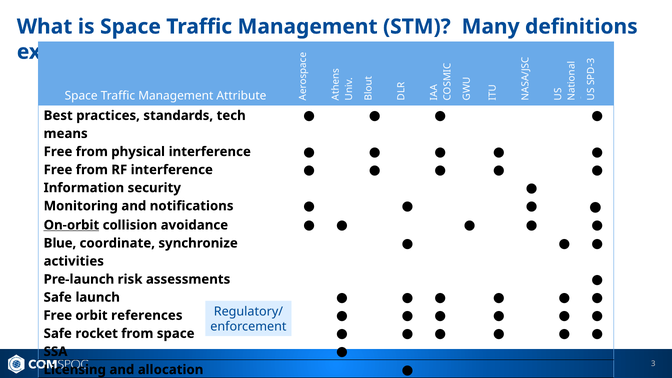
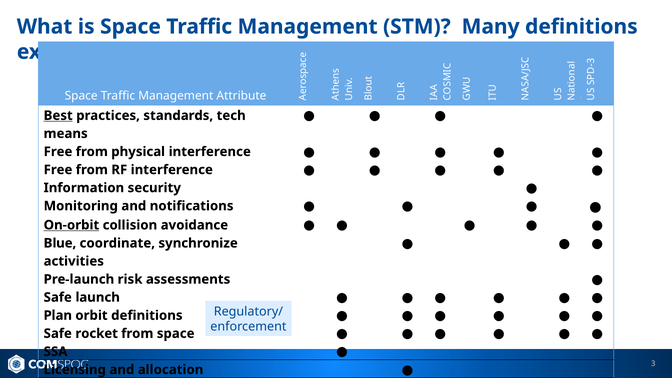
Best underline: none -> present
Free at (58, 315): Free -> Plan
orbit references: references -> definitions
